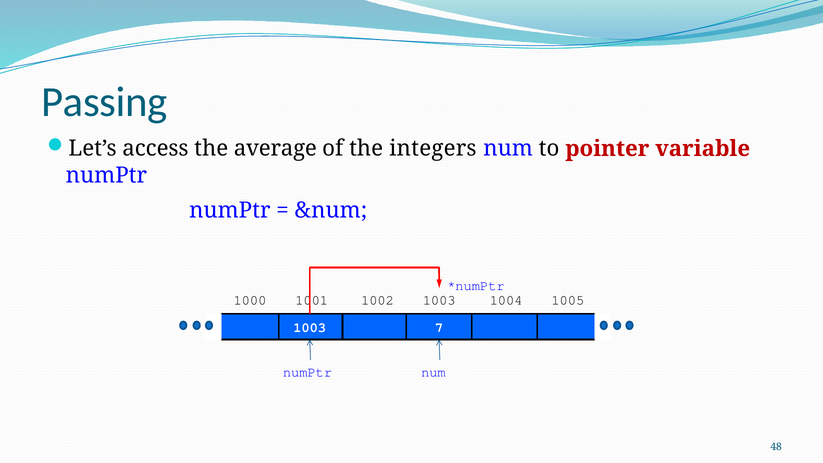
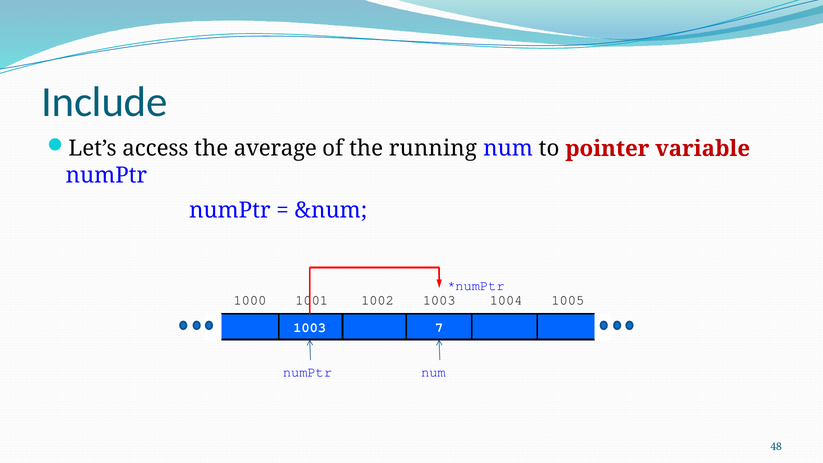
Passing: Passing -> Include
integers: integers -> running
